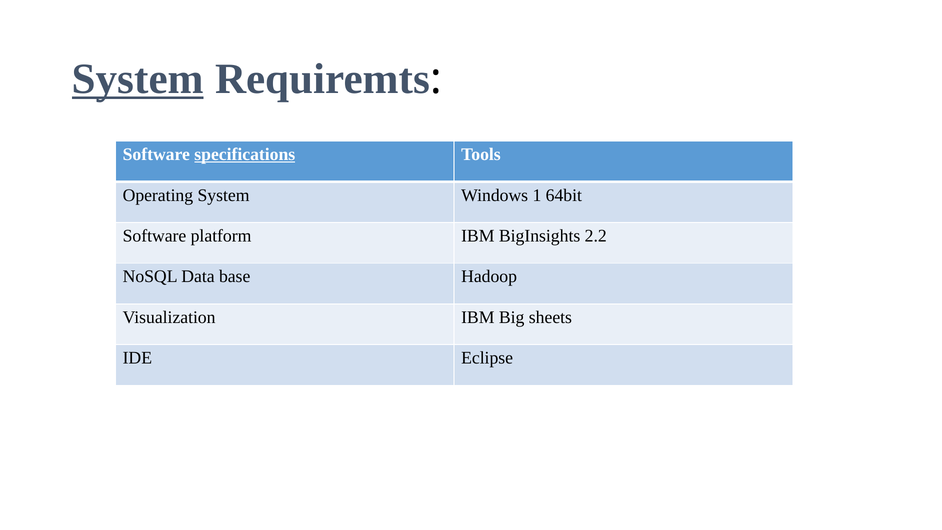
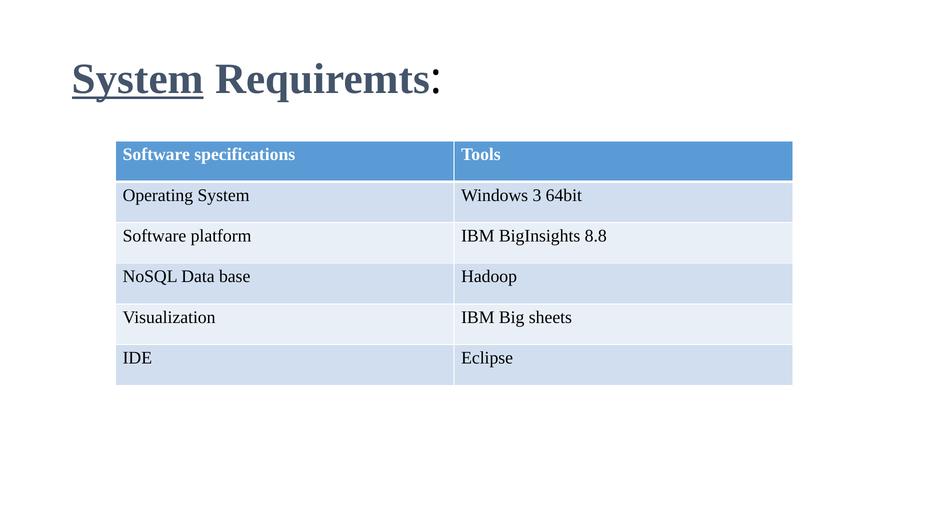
specifications underline: present -> none
1: 1 -> 3
2.2: 2.2 -> 8.8
